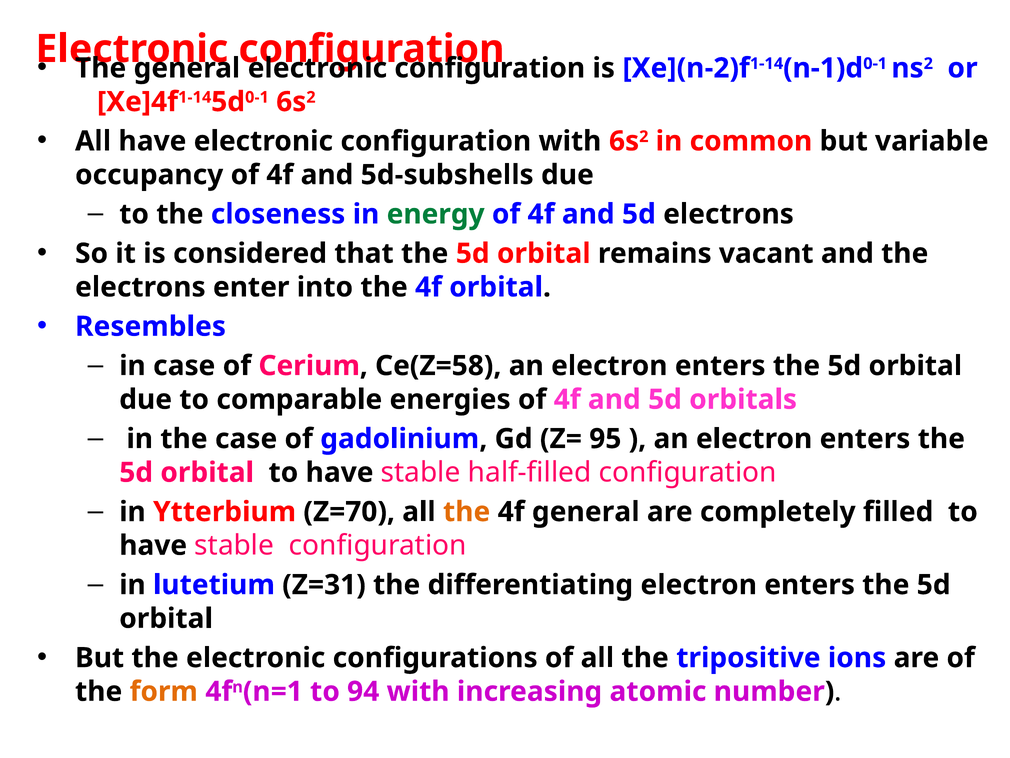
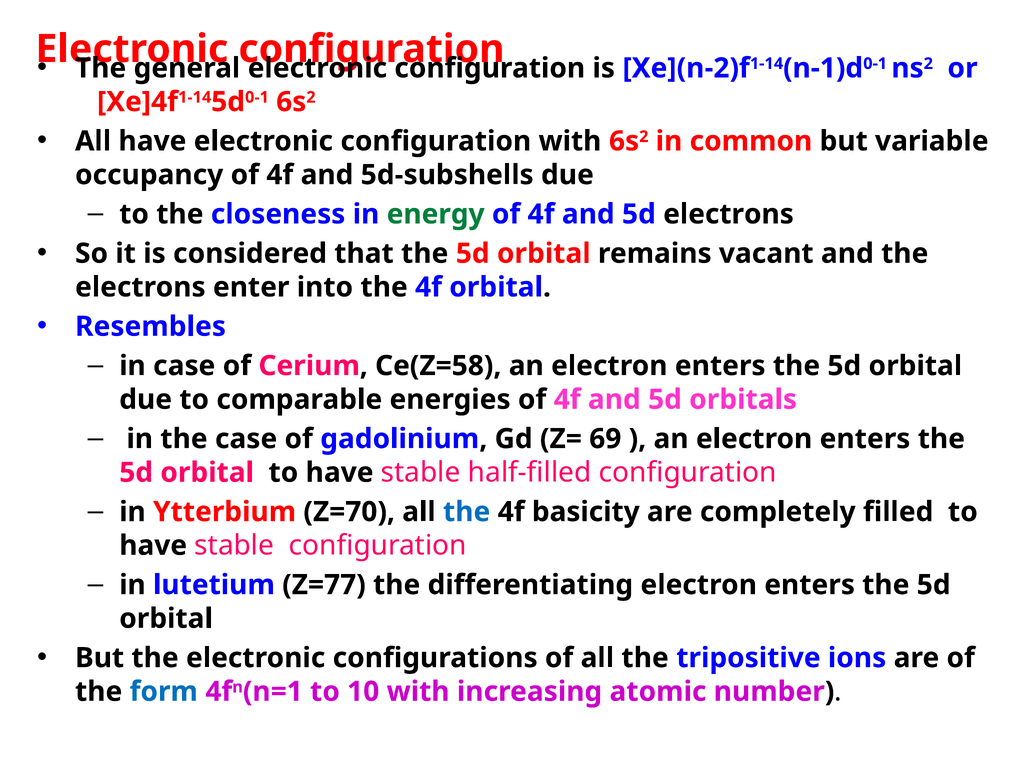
95: 95 -> 69
the at (467, 512) colour: orange -> blue
4f general: general -> basicity
Z=31: Z=31 -> Z=77
form colour: orange -> blue
94: 94 -> 10
